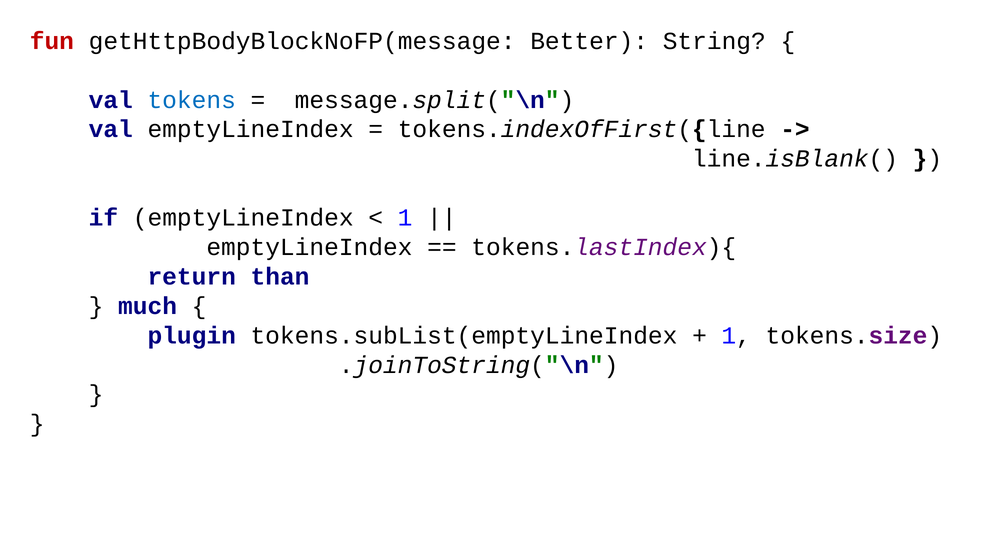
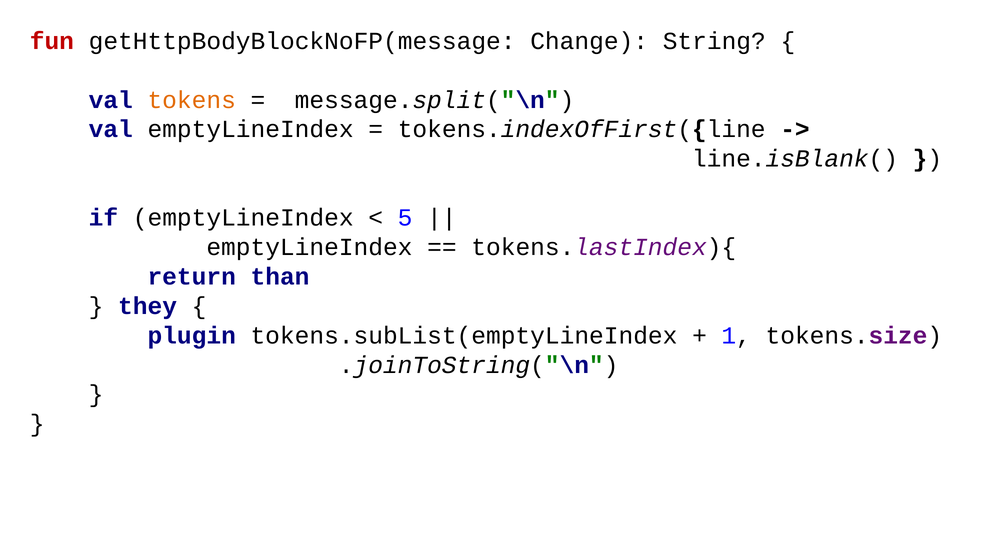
Better: Better -> Change
tokens colour: blue -> orange
1 at (405, 218): 1 -> 5
much: much -> they
